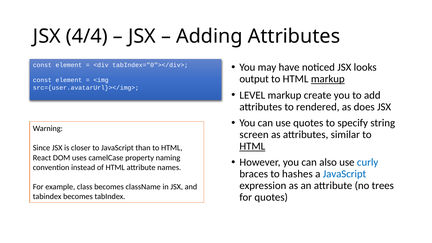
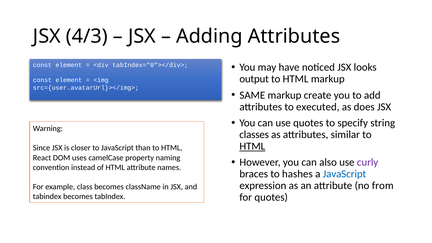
4/4: 4/4 -> 4/3
markup at (328, 79) underline: present -> none
LEVEL: LEVEL -> SAME
rendered: rendered -> executed
screen: screen -> classes
curly colour: blue -> purple
trees: trees -> from
